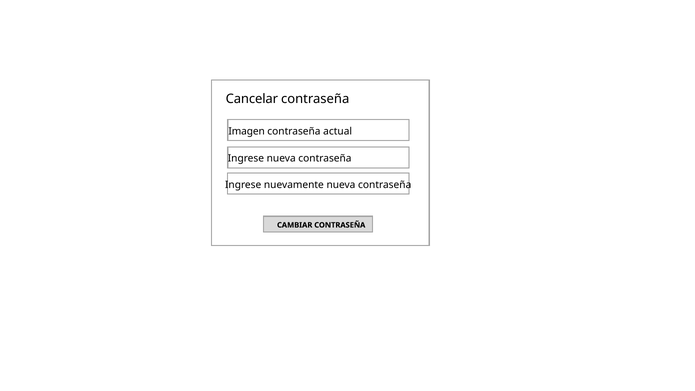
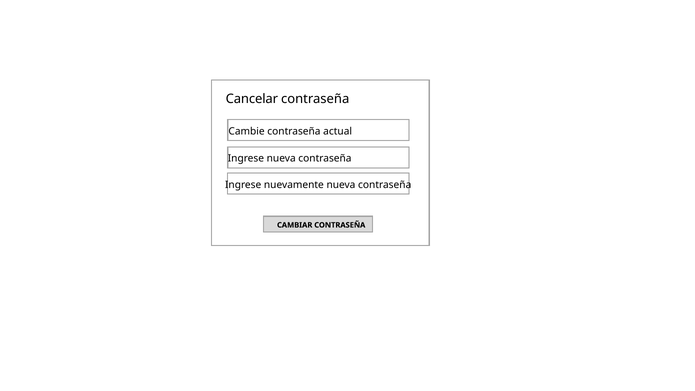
Imagen: Imagen -> Cambie
